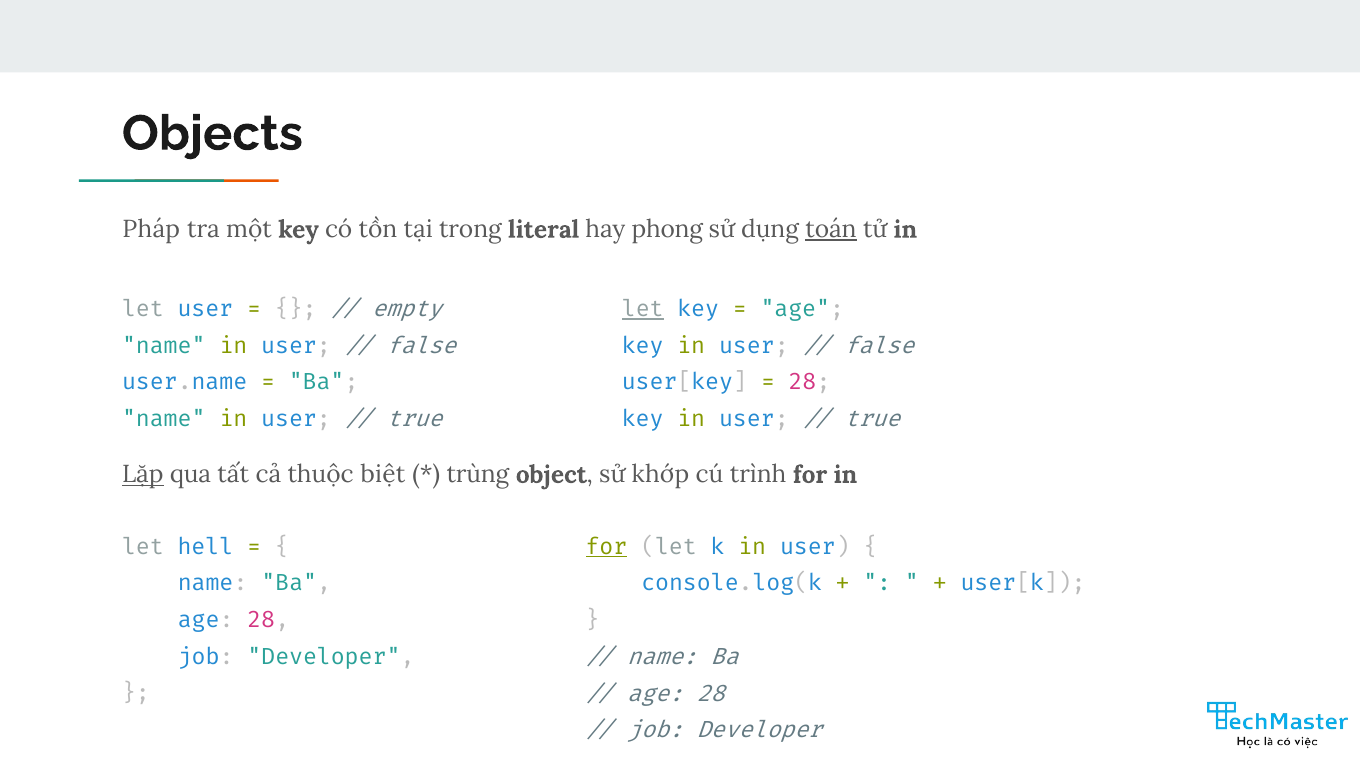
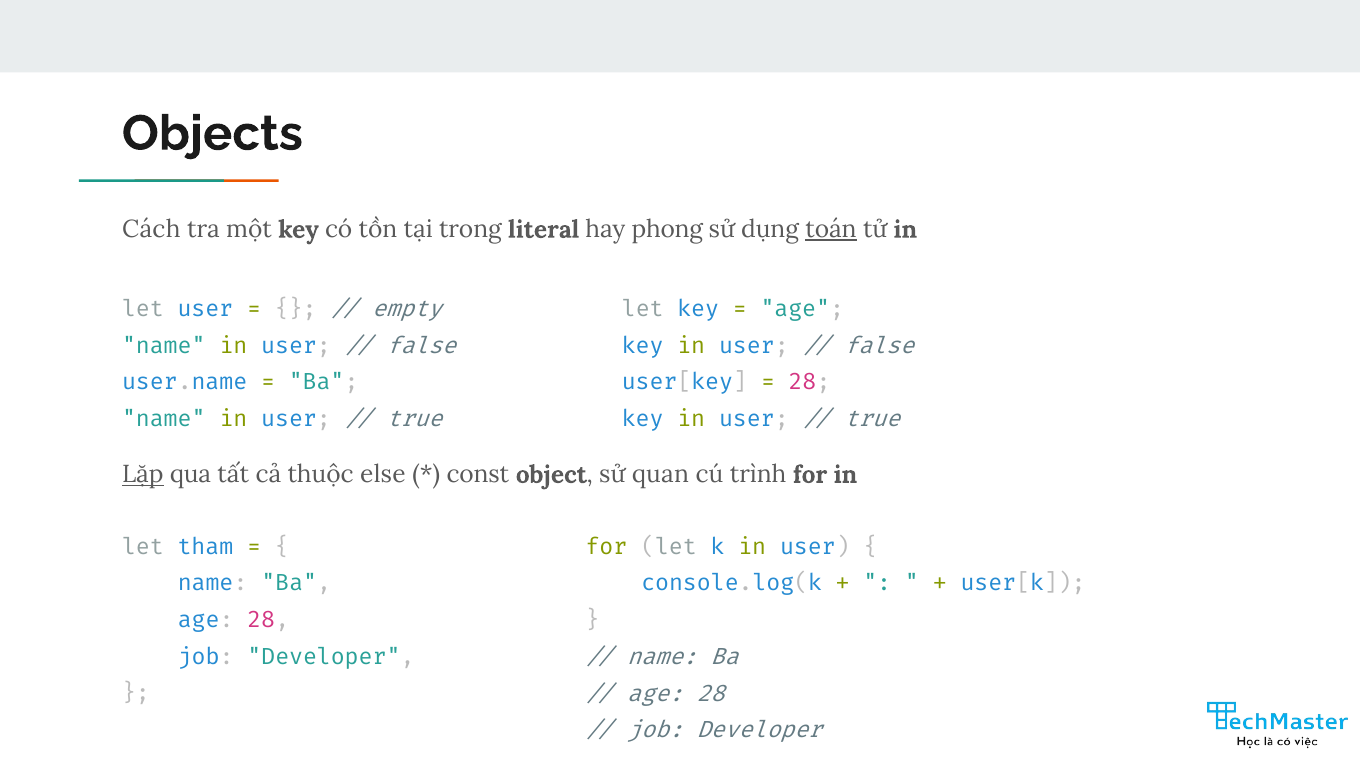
Pháp: Pháp -> Cách
let at (643, 309) underline: present -> none
biệt: biệt -> else
trùng: trùng -> const
khớp: khớp -> quan
hell: hell -> tham
for at (606, 547) underline: present -> none
